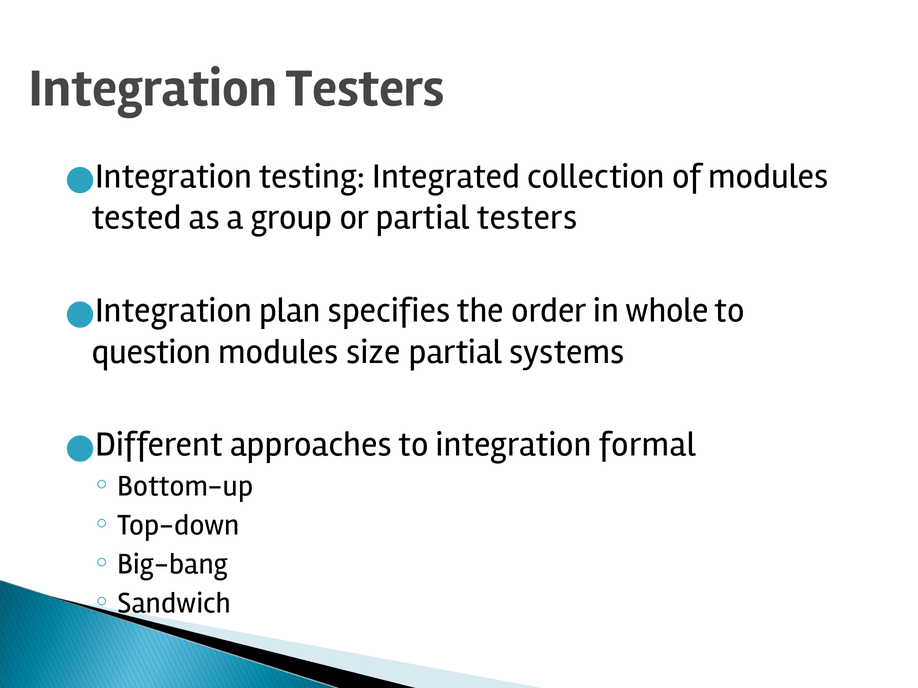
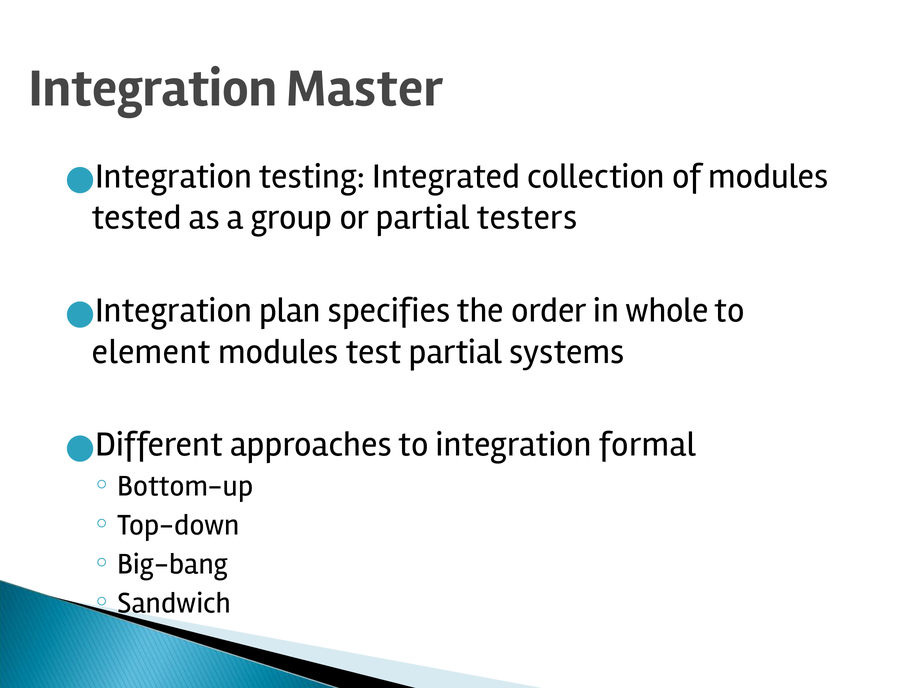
Integration Testers: Testers -> Master
question: question -> element
size: size -> test
